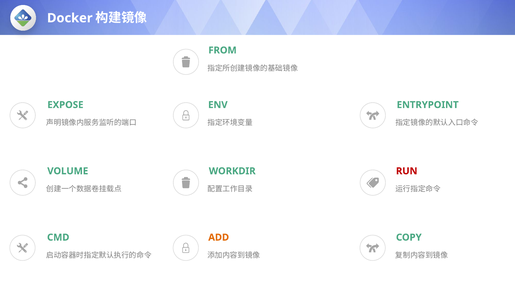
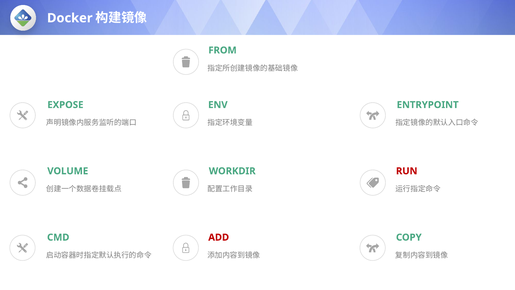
ADD colour: orange -> red
